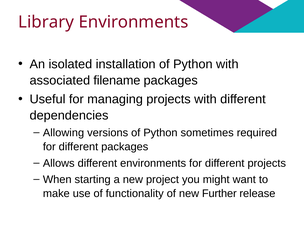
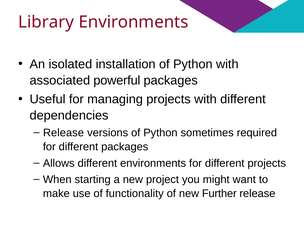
filename: filename -> powerful
Allowing at (64, 133): Allowing -> Release
